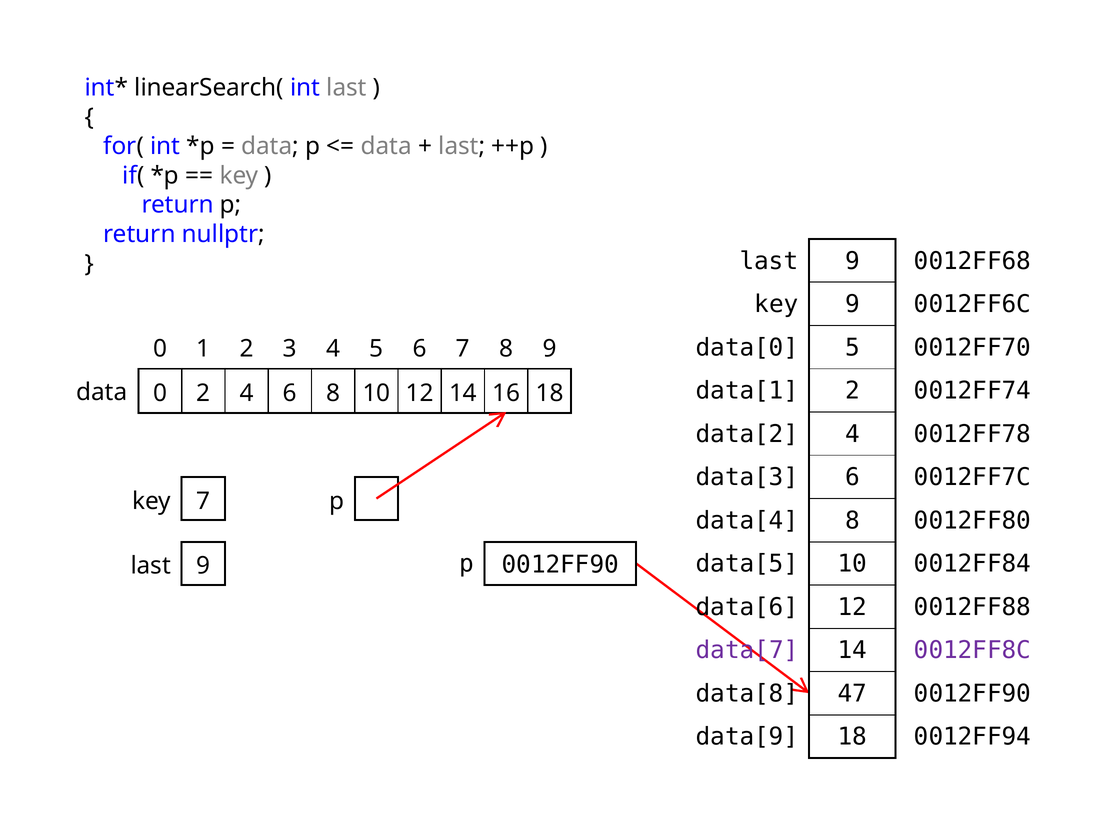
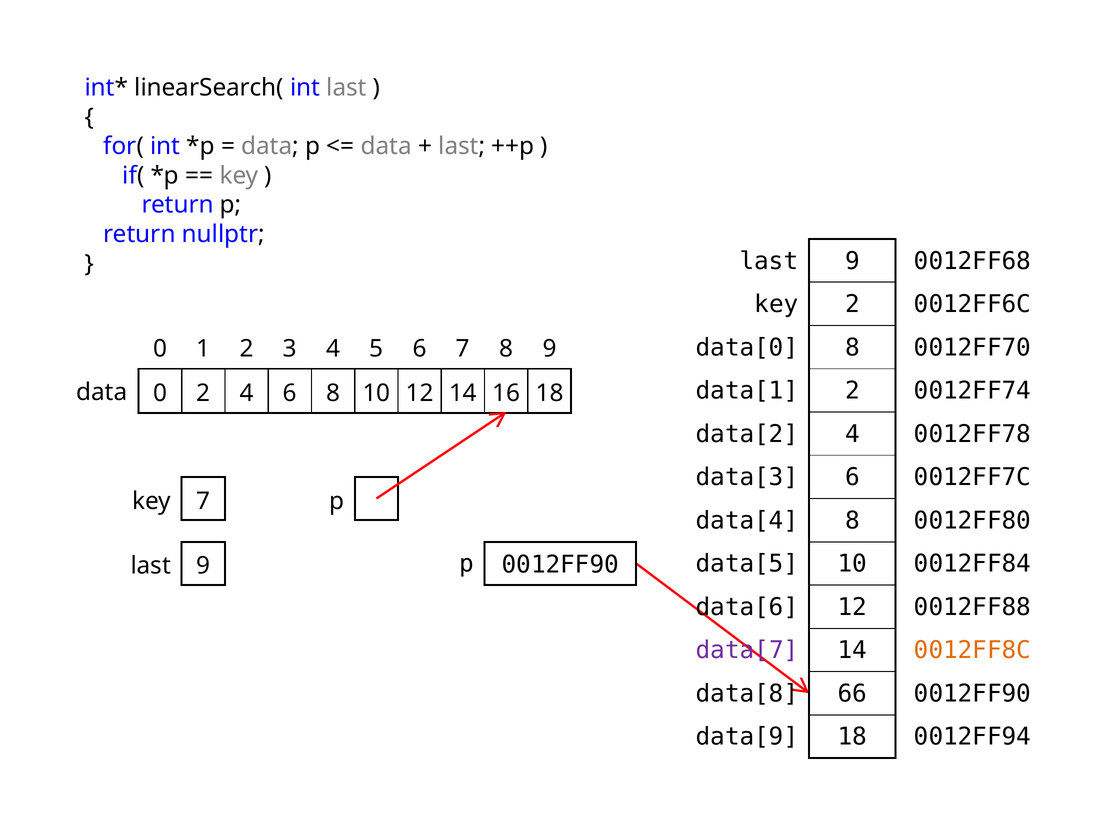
key 9: 9 -> 2
data[0 5: 5 -> 8
0012FF8C colour: purple -> orange
47: 47 -> 66
